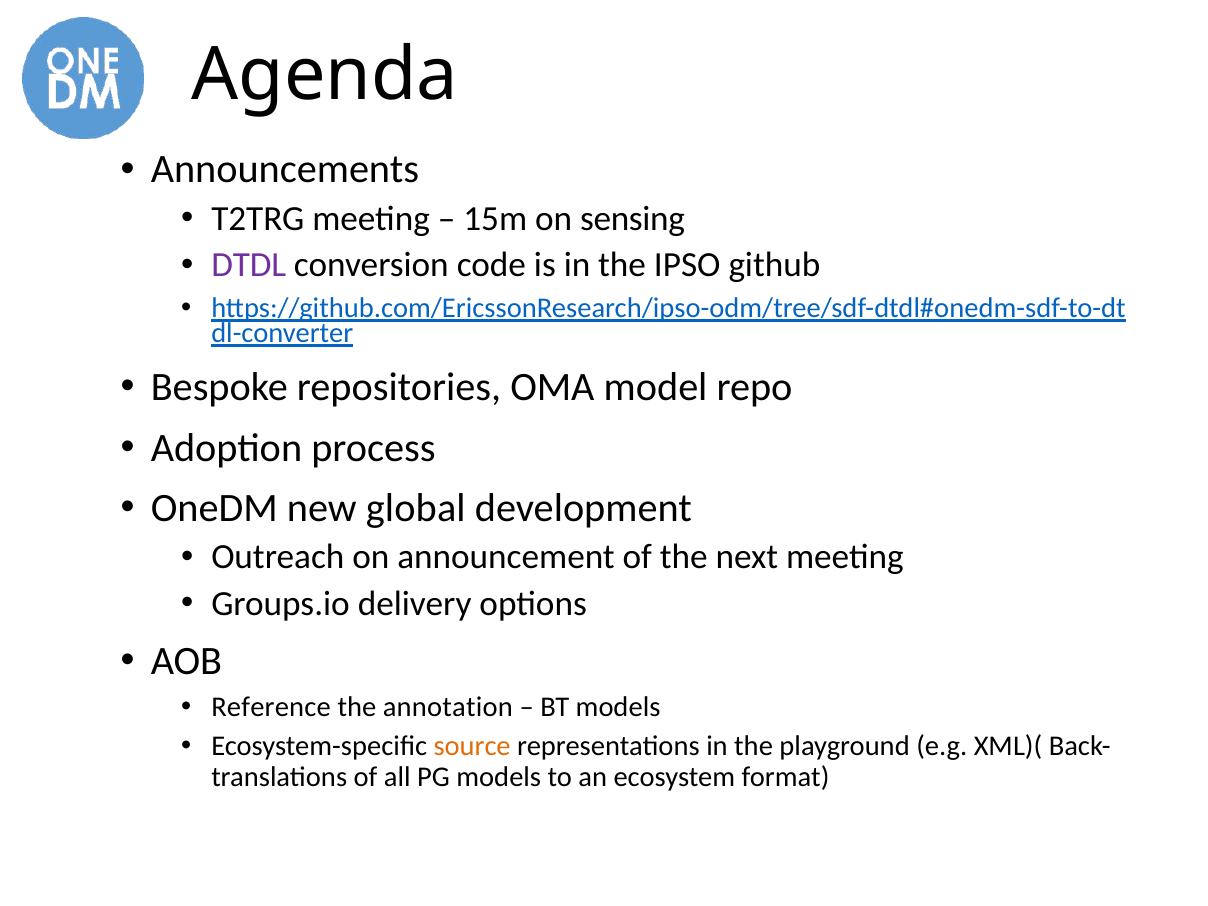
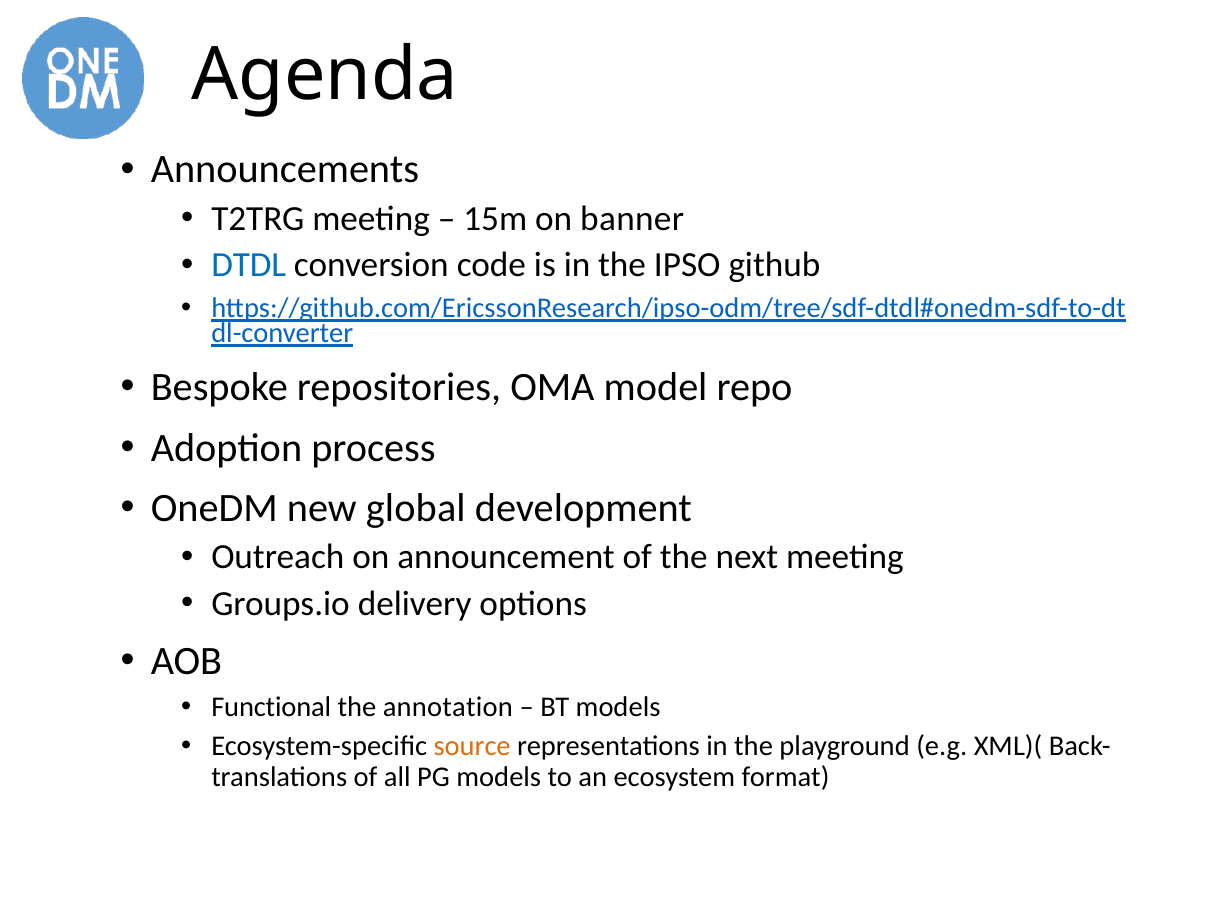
sensing: sensing -> banner
DTDL colour: purple -> blue
Reference: Reference -> Functional
